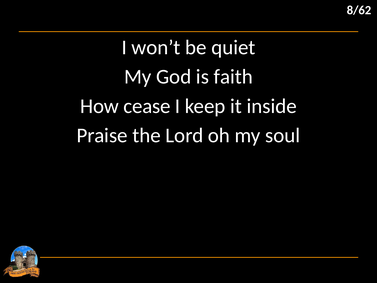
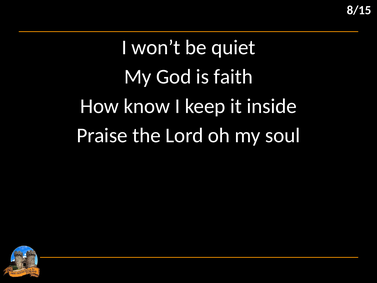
8/62: 8/62 -> 8/15
cease: cease -> know
